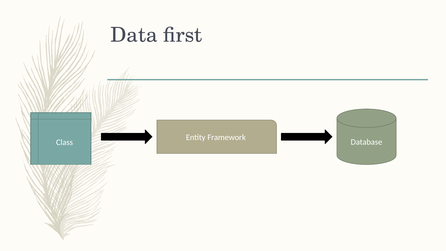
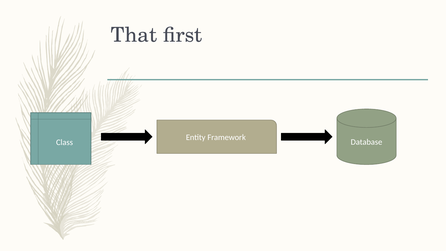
Data: Data -> That
